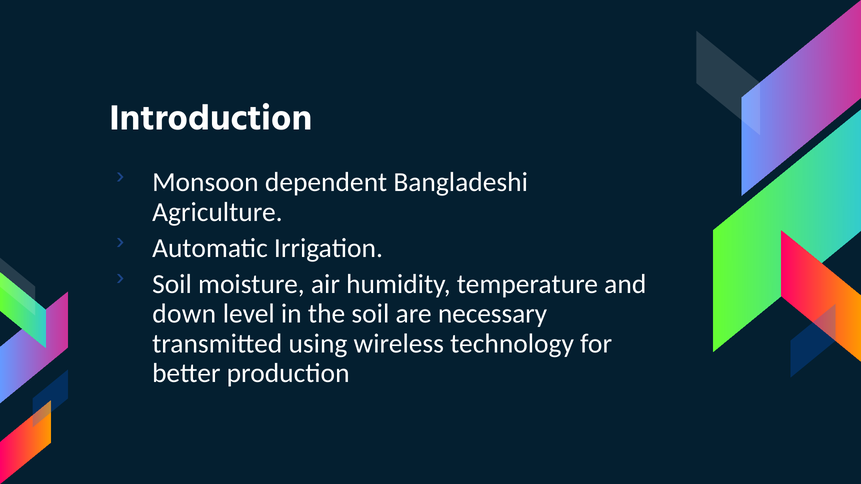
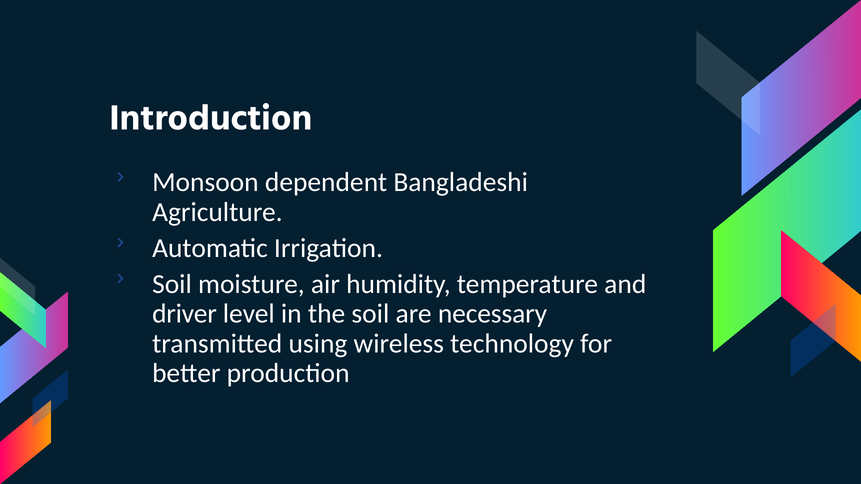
down: down -> driver
